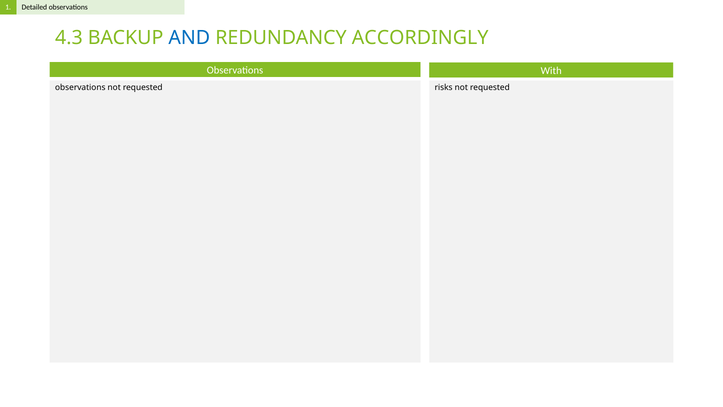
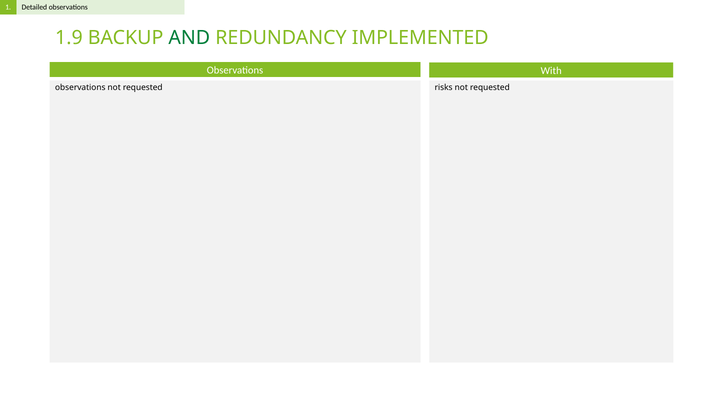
4.3: 4.3 -> 1.9
AND colour: blue -> green
ACCORDINGLY: ACCORDINGLY -> IMPLEMENTED
